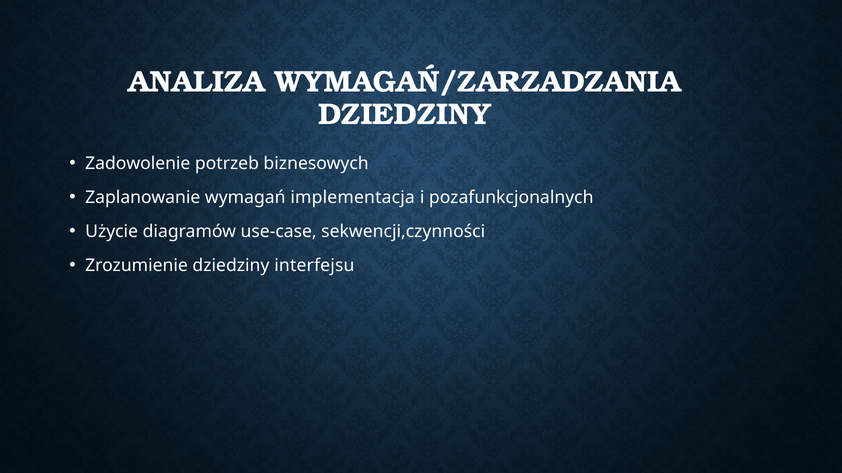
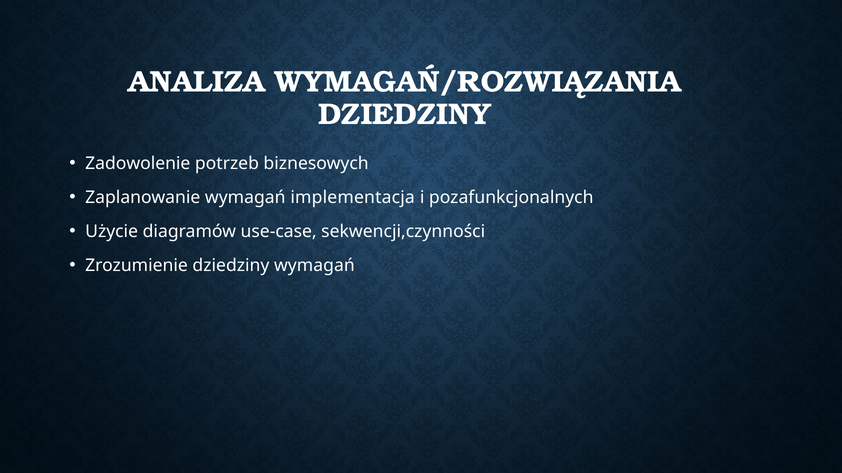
WYMAGAŃ/ZARZADZANIA: WYMAGAŃ/ZARZADZANIA -> WYMAGAŃ/ROZWIĄZANIA
dziedziny interfejsu: interfejsu -> wymagań
